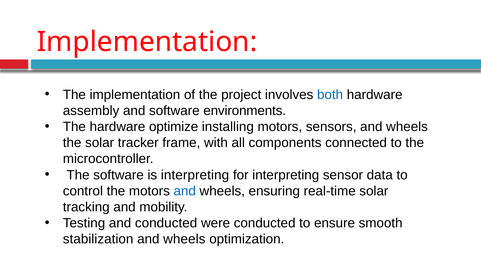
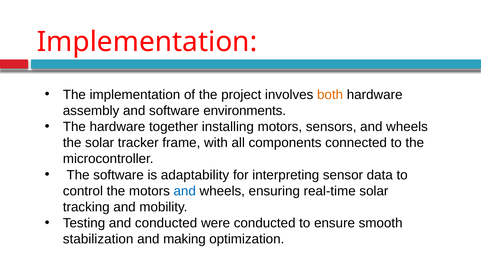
both colour: blue -> orange
optimize: optimize -> together
is interpreting: interpreting -> adaptability
wheels at (184, 239): wheels -> making
